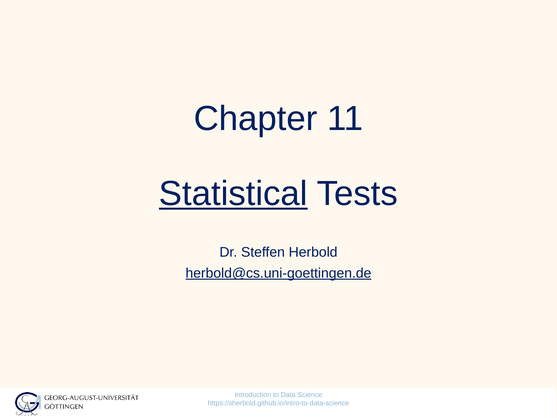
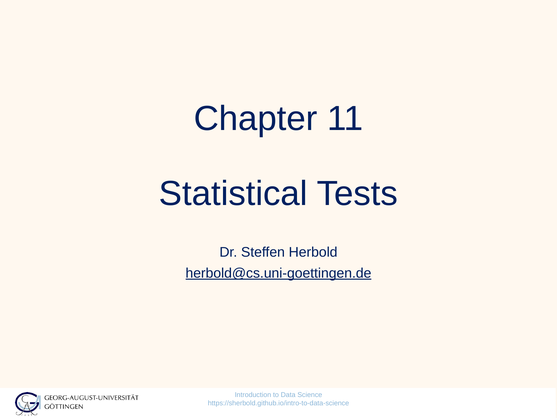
Statistical underline: present -> none
